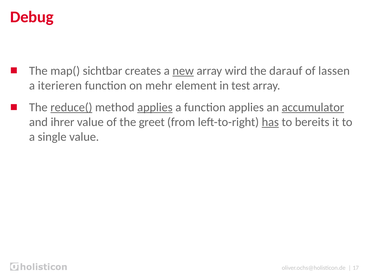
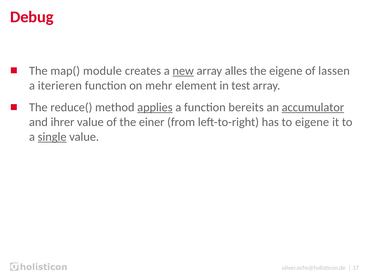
sichtbar: sichtbar -> module
wird: wird -> alles
the darauf: darauf -> eigene
reduce( underline: present -> none
function applies: applies -> bereits
greet: greet -> einer
has underline: present -> none
to bereits: bereits -> eigene
single underline: none -> present
